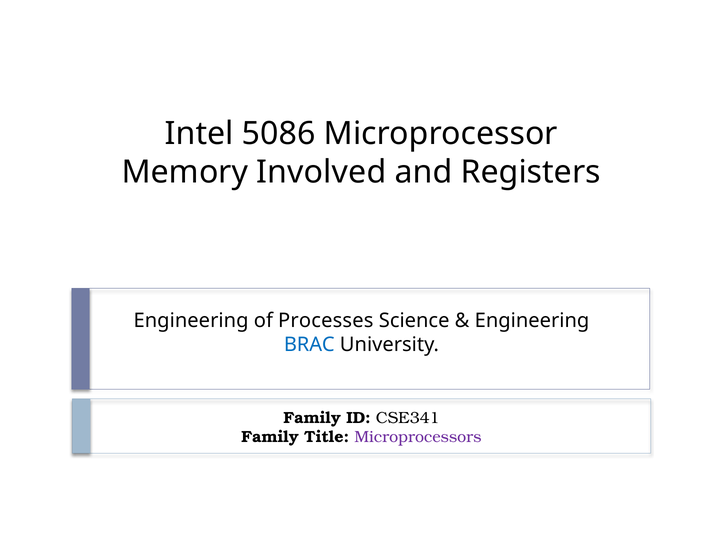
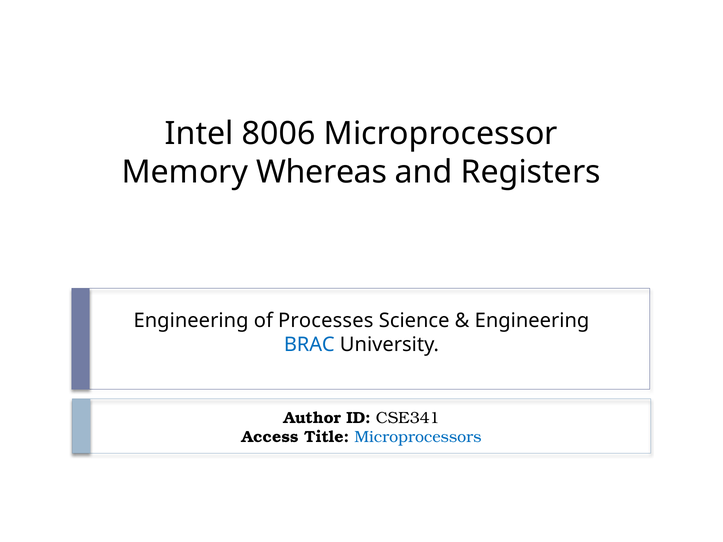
5086: 5086 -> 8006
Involved: Involved -> Whereas
Family at (312, 418): Family -> Author
Family at (270, 437): Family -> Access
Microprocessors colour: purple -> blue
